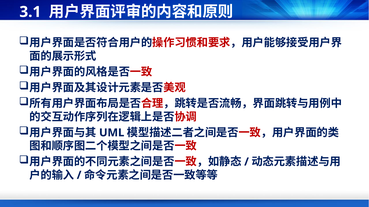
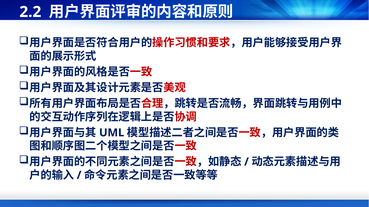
3.1: 3.1 -> 2.2
